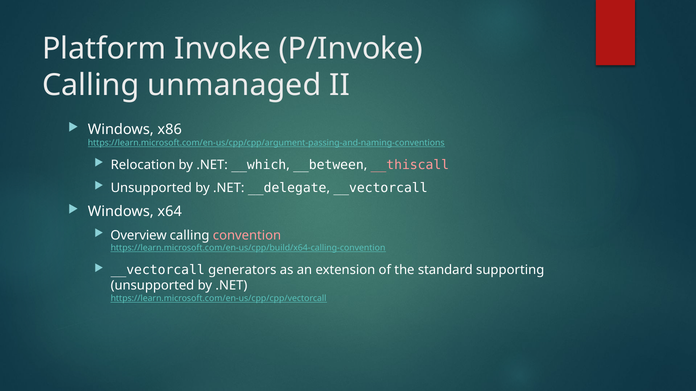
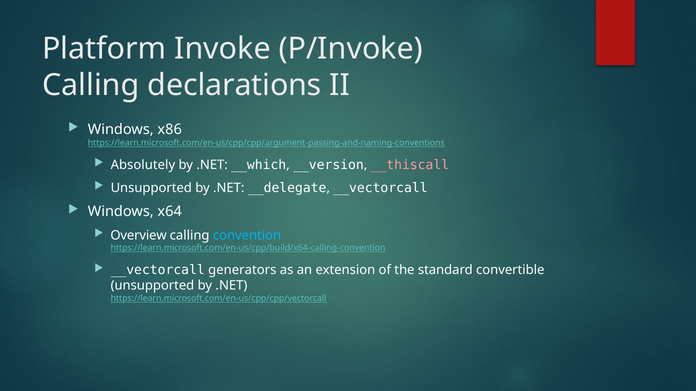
unmanaged: unmanaged -> declarations
Relocation: Relocation -> Absolutely
__between: __between -> __version
convention colour: pink -> light blue
supporting: supporting -> convertible
